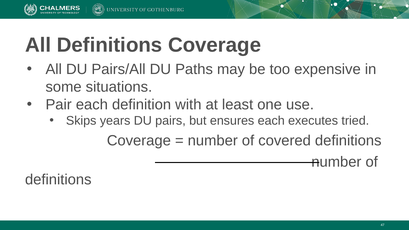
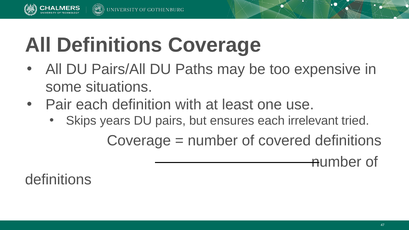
executes: executes -> irrelevant
